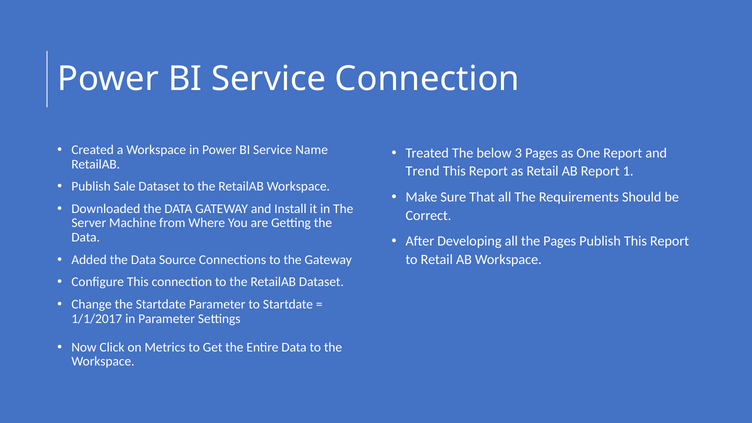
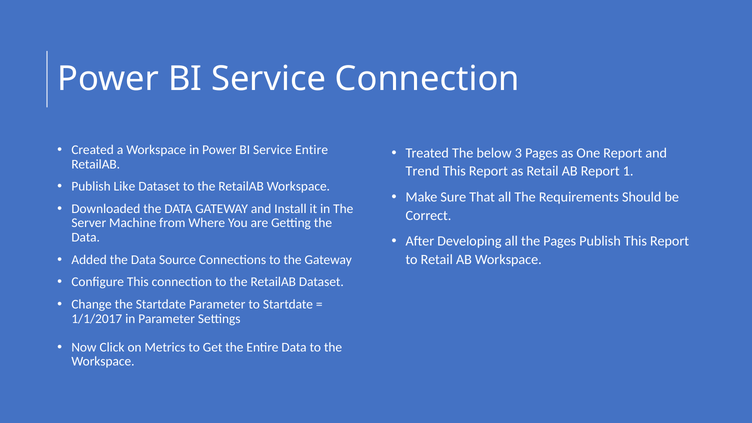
Service Name: Name -> Entire
Sale: Sale -> Like
